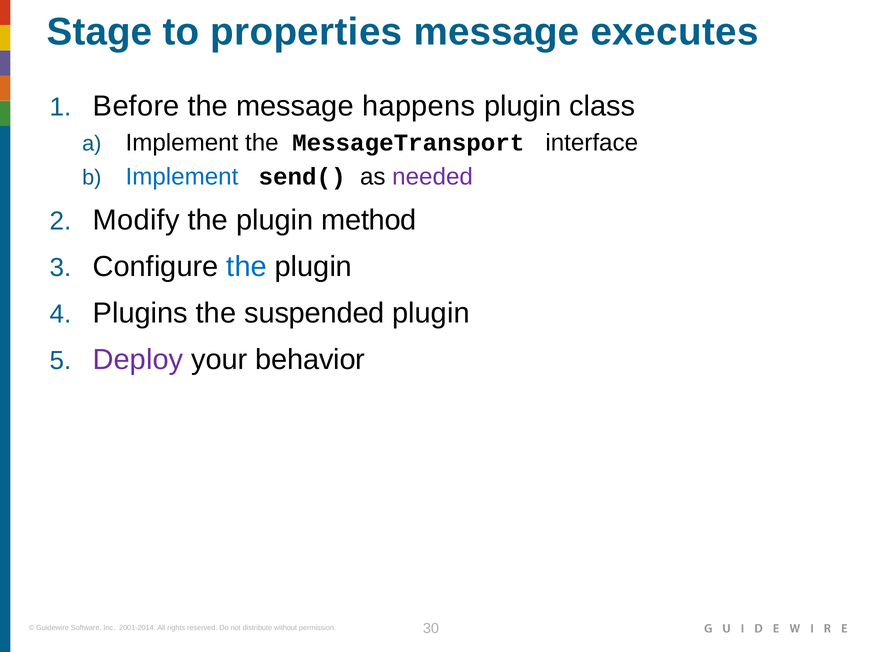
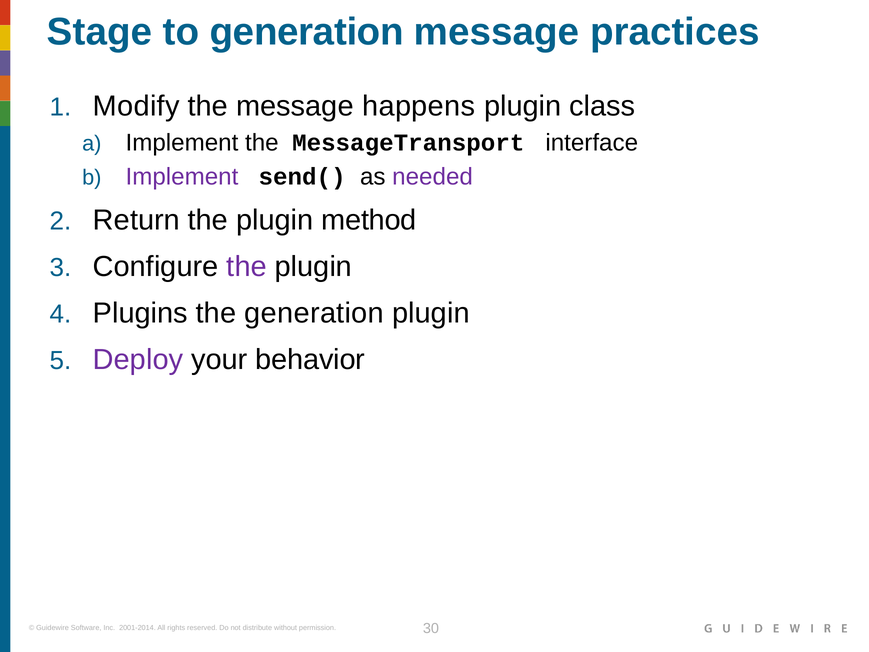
to properties: properties -> generation
executes: executes -> practices
Before: Before -> Modify
Implement at (182, 176) colour: blue -> purple
Modify: Modify -> Return
the at (247, 267) colour: blue -> purple
the suspended: suspended -> generation
